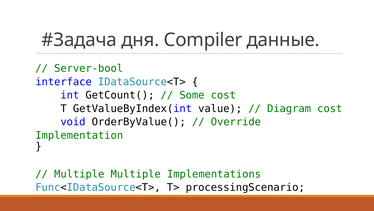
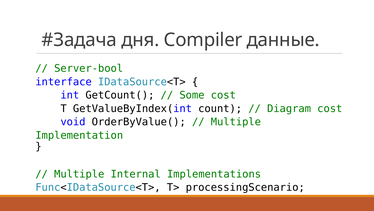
value: value -> count
Override at (236, 122): Override -> Multiple
Multiple Multiple: Multiple -> Internal
